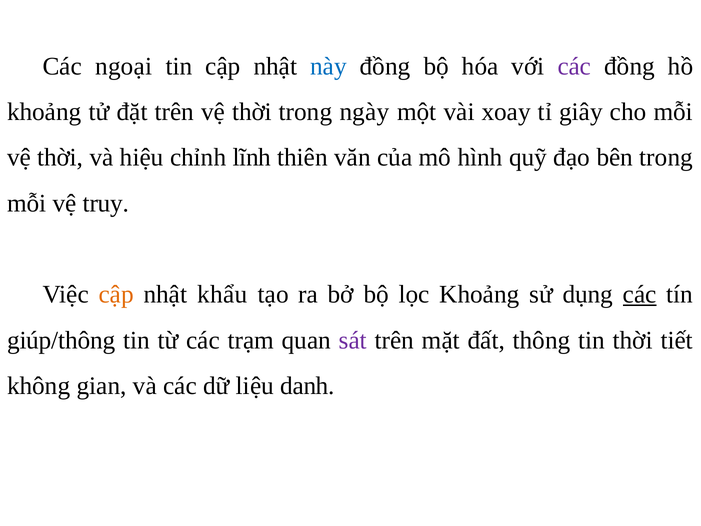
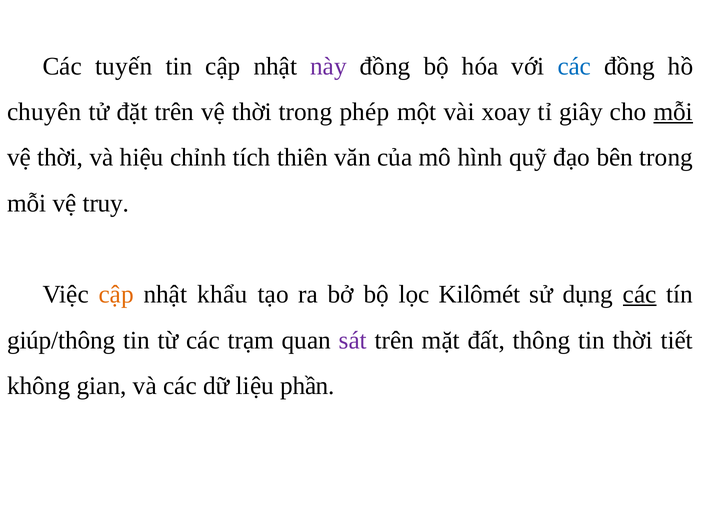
ngoại: ngoại -> tuyến
này colour: blue -> purple
các at (574, 66) colour: purple -> blue
khoảng at (44, 112): khoảng -> chuyên
ngày: ngày -> phép
mỗi at (673, 112) underline: none -> present
lĩnh: lĩnh -> tích
lọc Khoảng: Khoảng -> Kilômét
danh: danh -> phần
